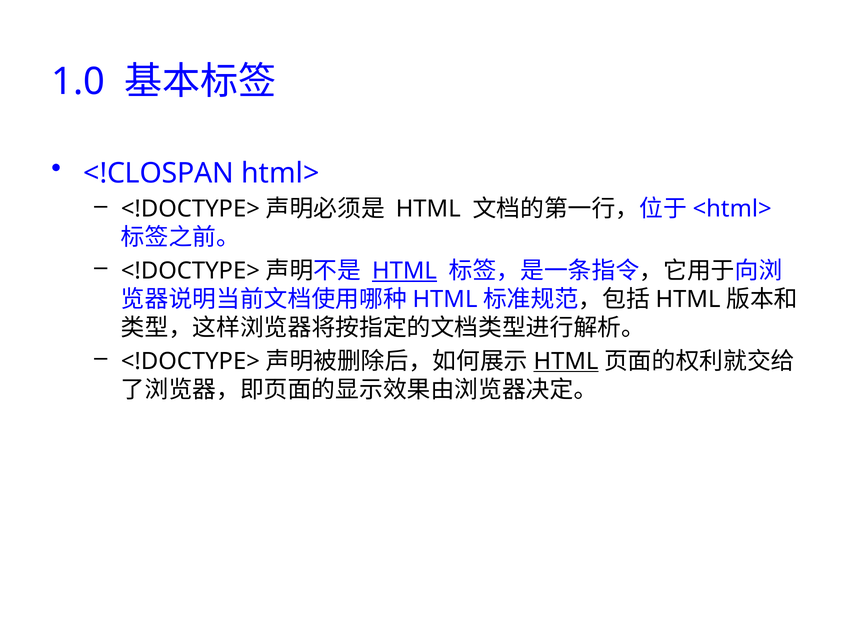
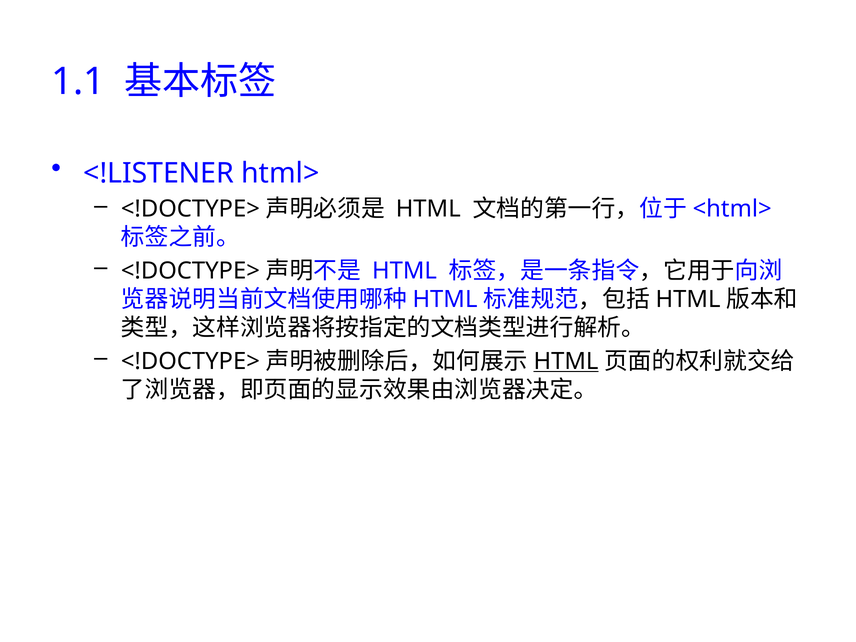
1.0: 1.0 -> 1.1
<!CLOSPAN: <!CLOSPAN -> <!LISTENER
HTML at (404, 271) underline: present -> none
